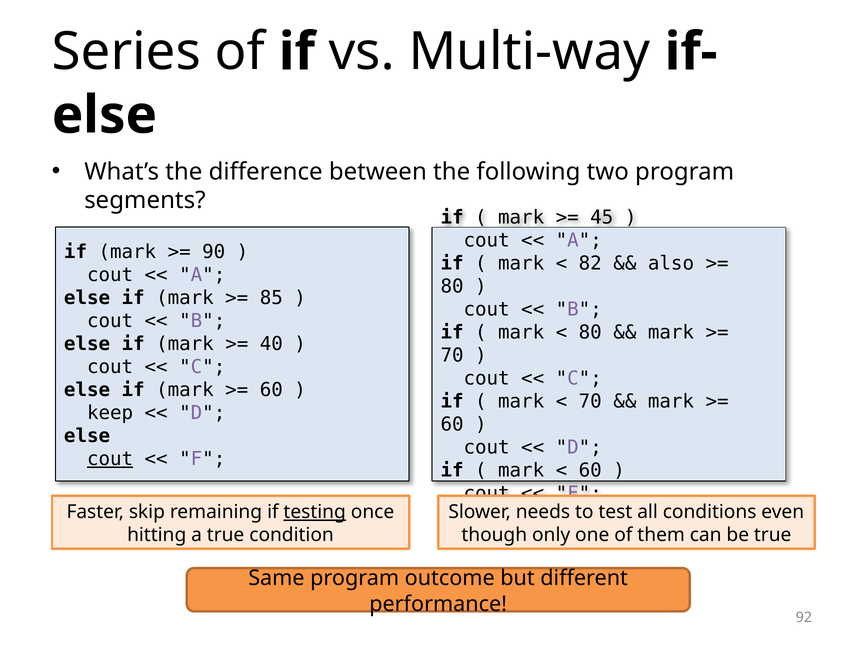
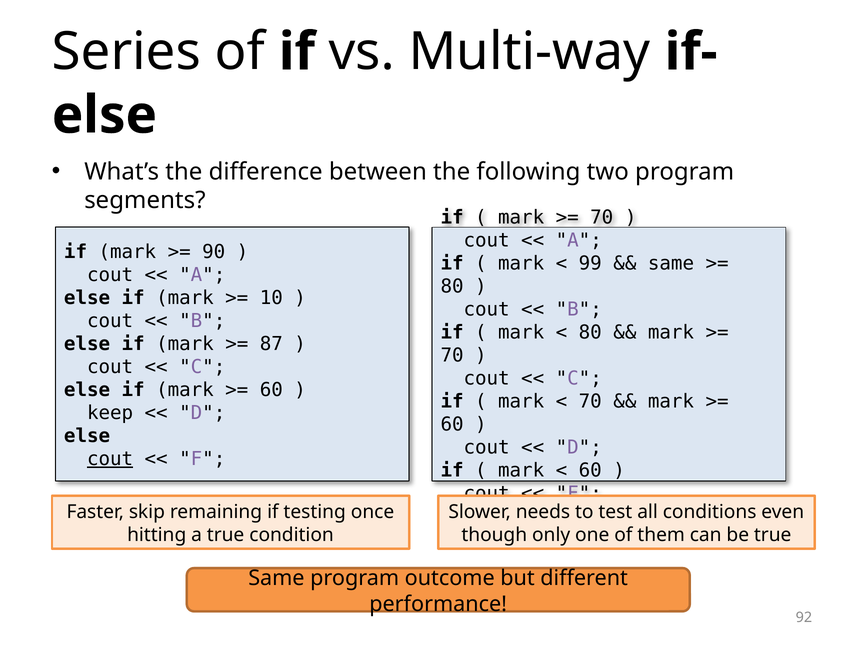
45 at (602, 217): 45 -> 70
82: 82 -> 99
also at (671, 263): also -> same
85: 85 -> 10
40: 40 -> 87
testing underline: present -> none
